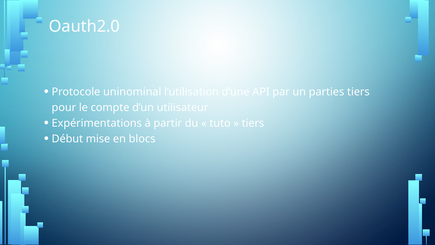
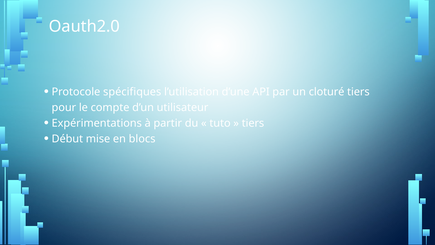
uninominal: uninominal -> spécifiques
parties: parties -> cloturé
